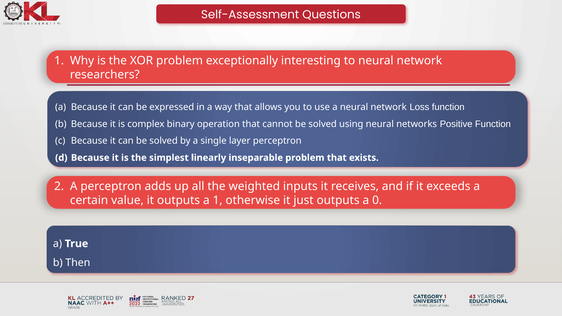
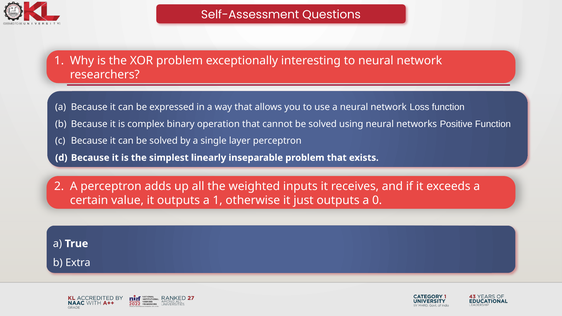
Then: Then -> Extra
